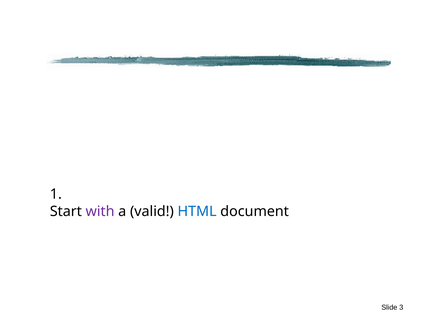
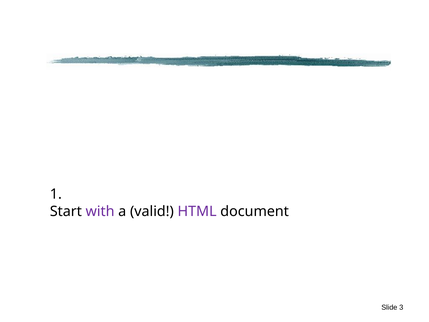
HTML colour: blue -> purple
